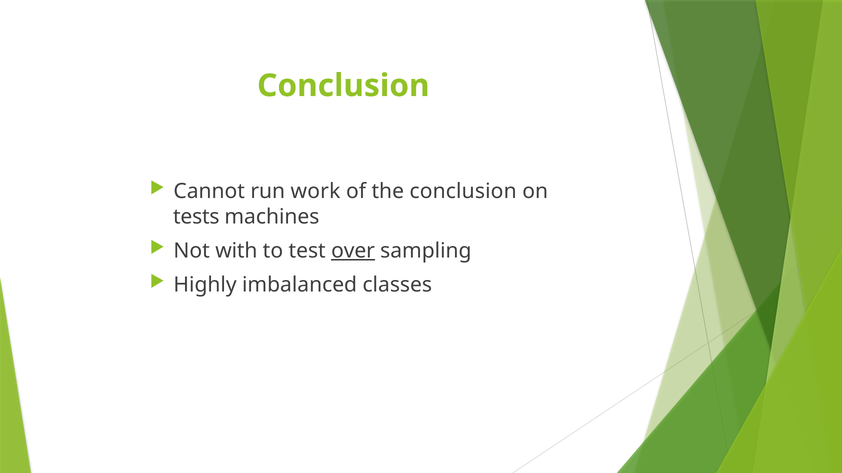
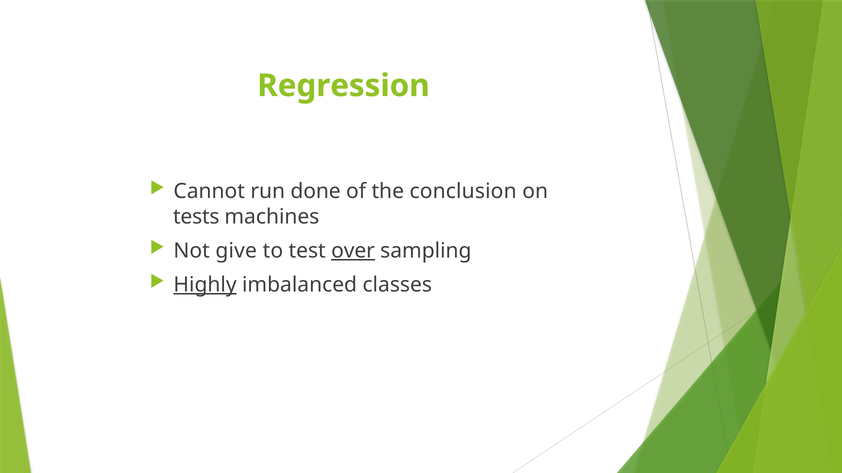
Conclusion at (343, 86): Conclusion -> Regression
work: work -> done
with: with -> give
Highly underline: none -> present
